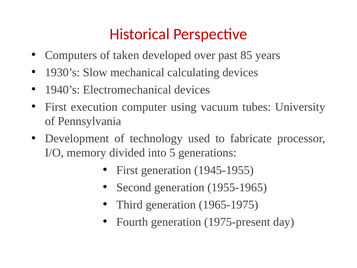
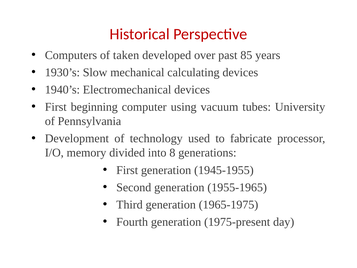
execution: execution -> beginning
5: 5 -> 8
